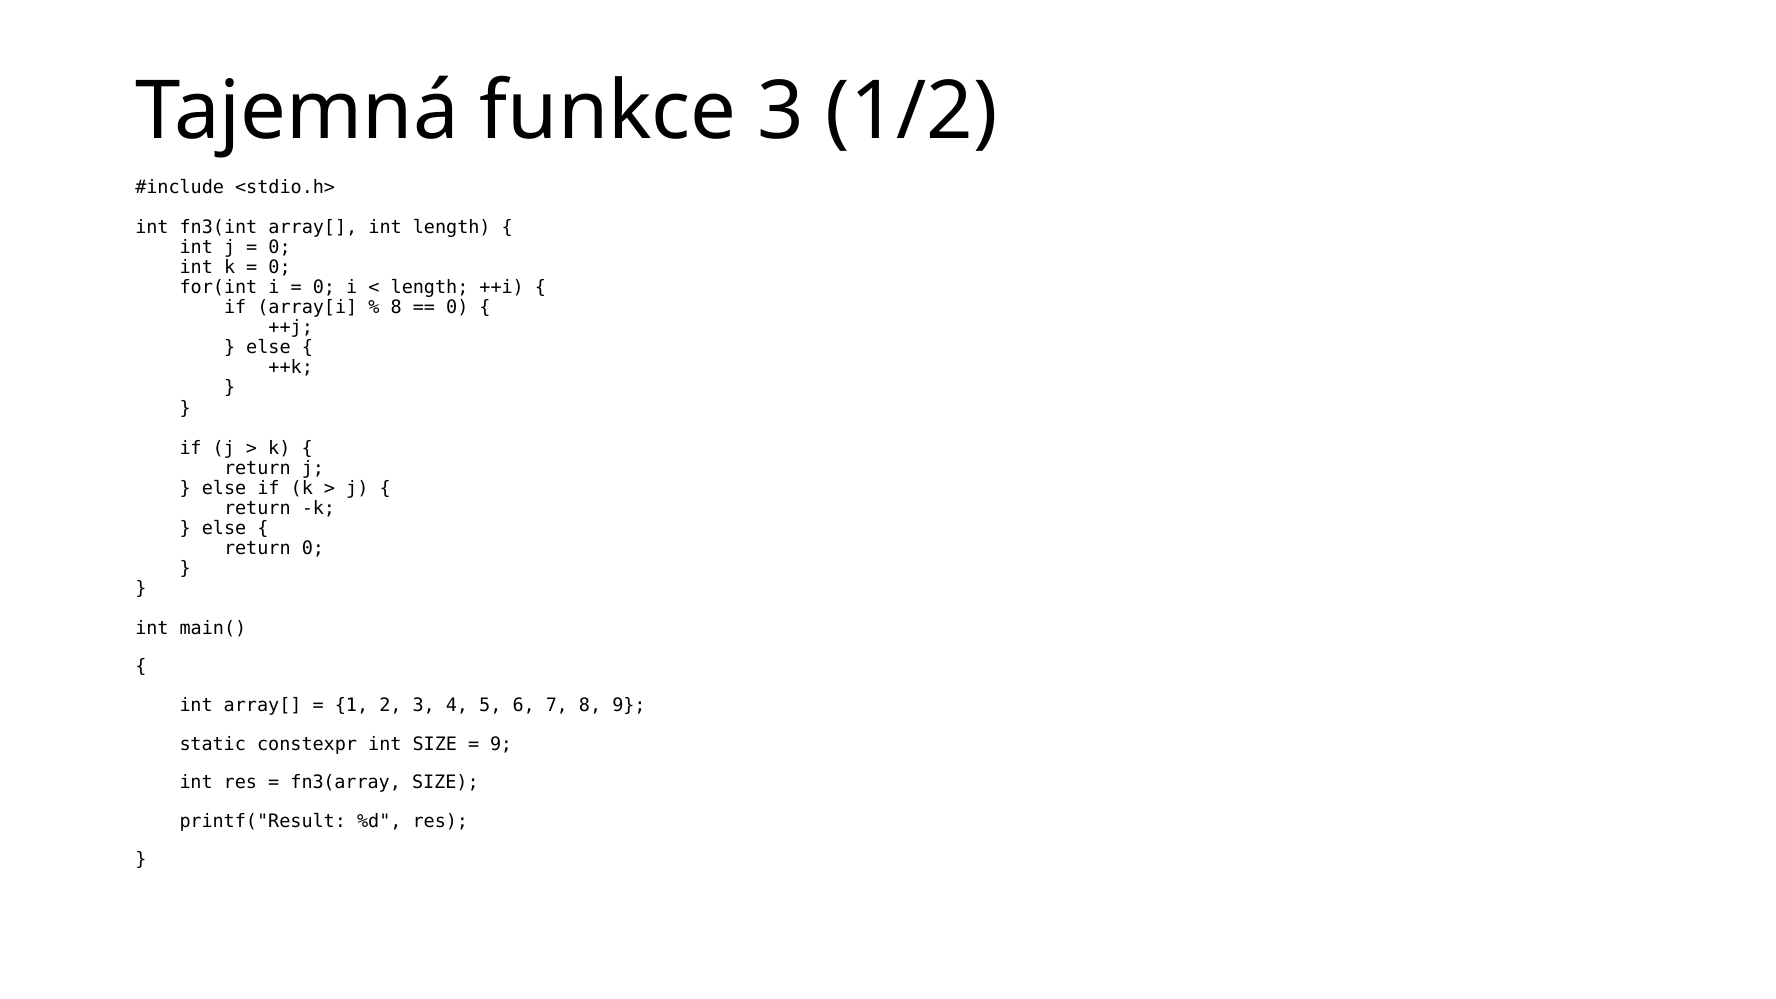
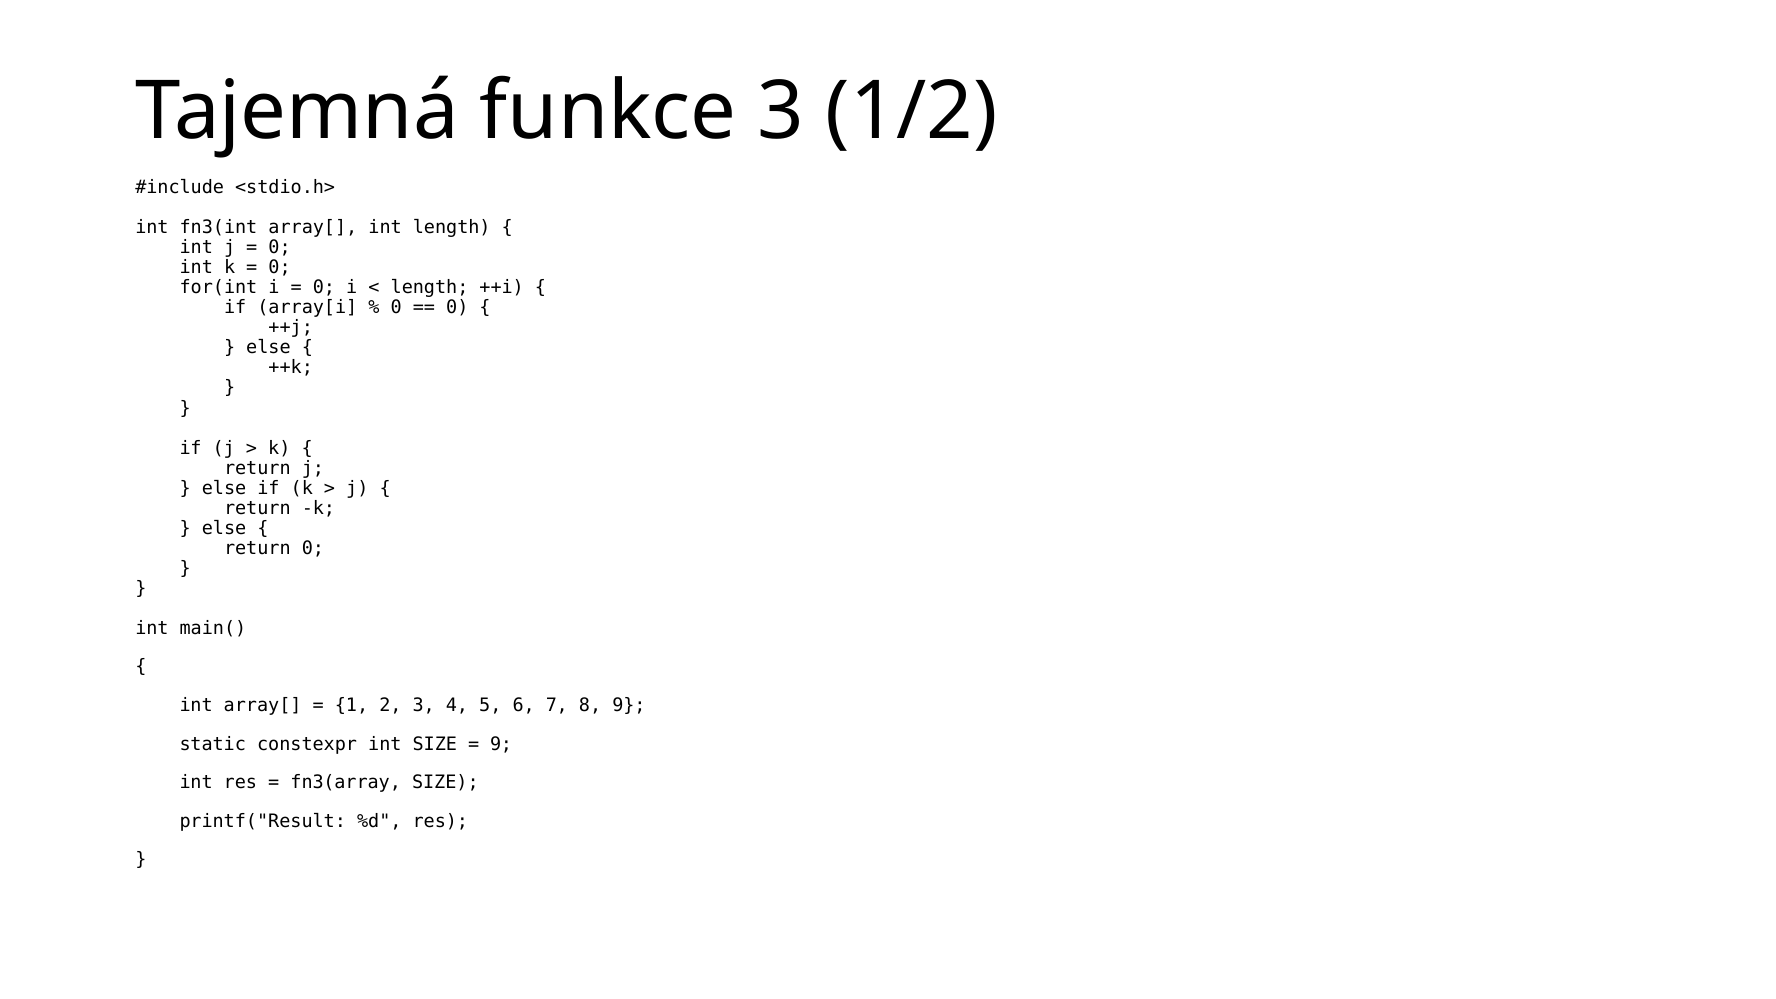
8 at (396, 308): 8 -> 0
